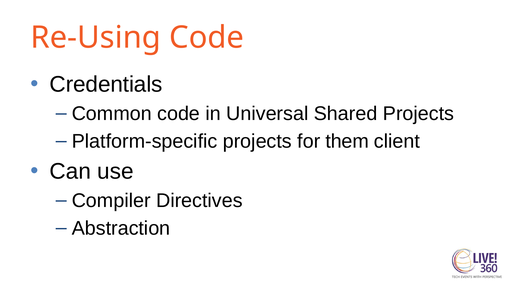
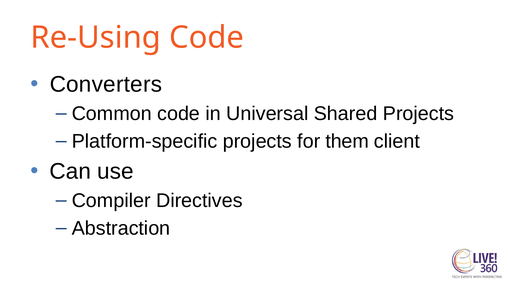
Credentials: Credentials -> Converters
